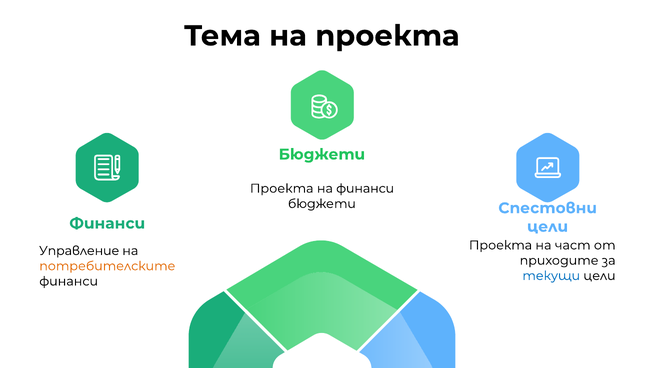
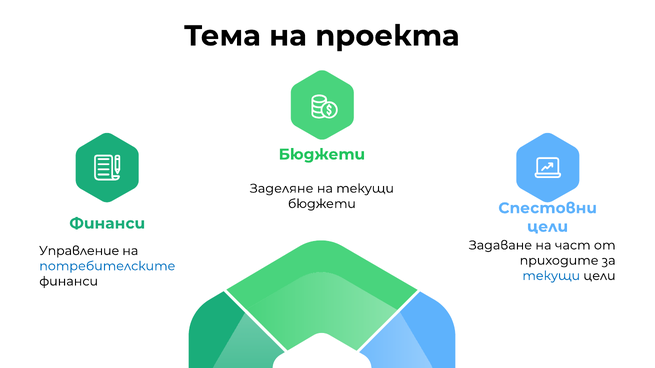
Проекта at (282, 189): Проекта -> Заделяне
на финанси: финанси -> текущи
Проекта at (501, 246): Проекта -> Задаване
потребителските colour: orange -> blue
